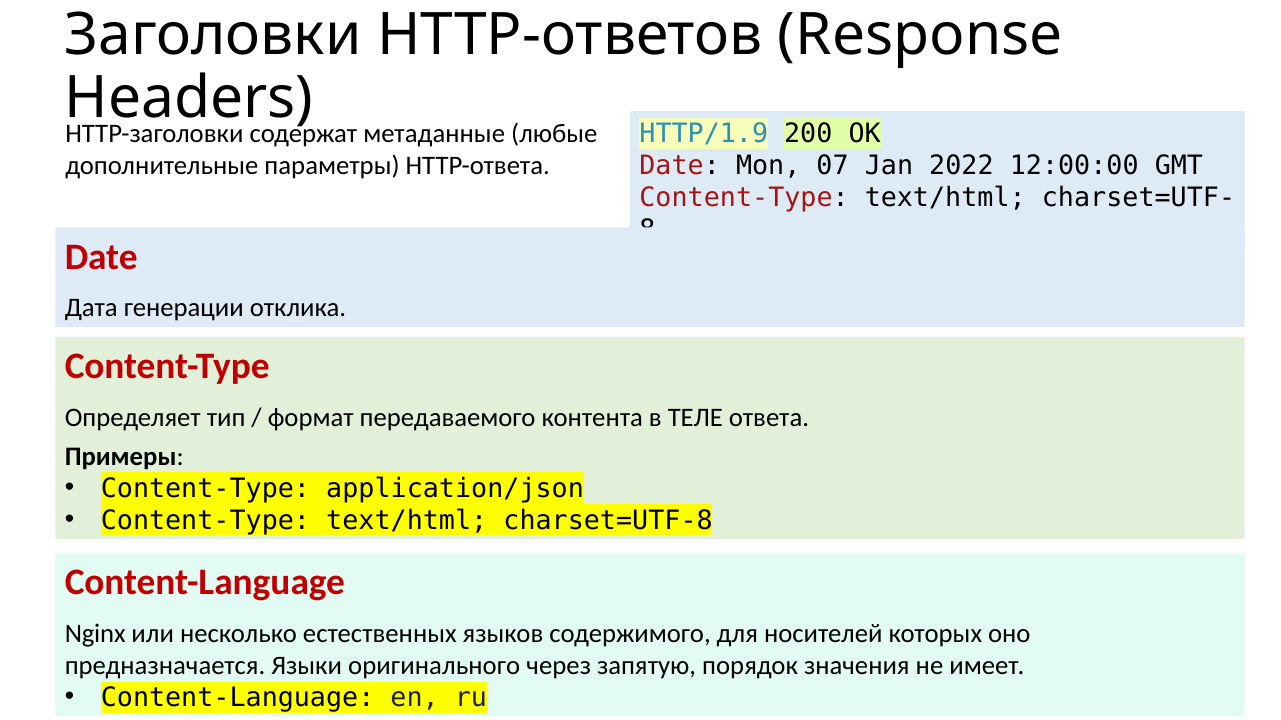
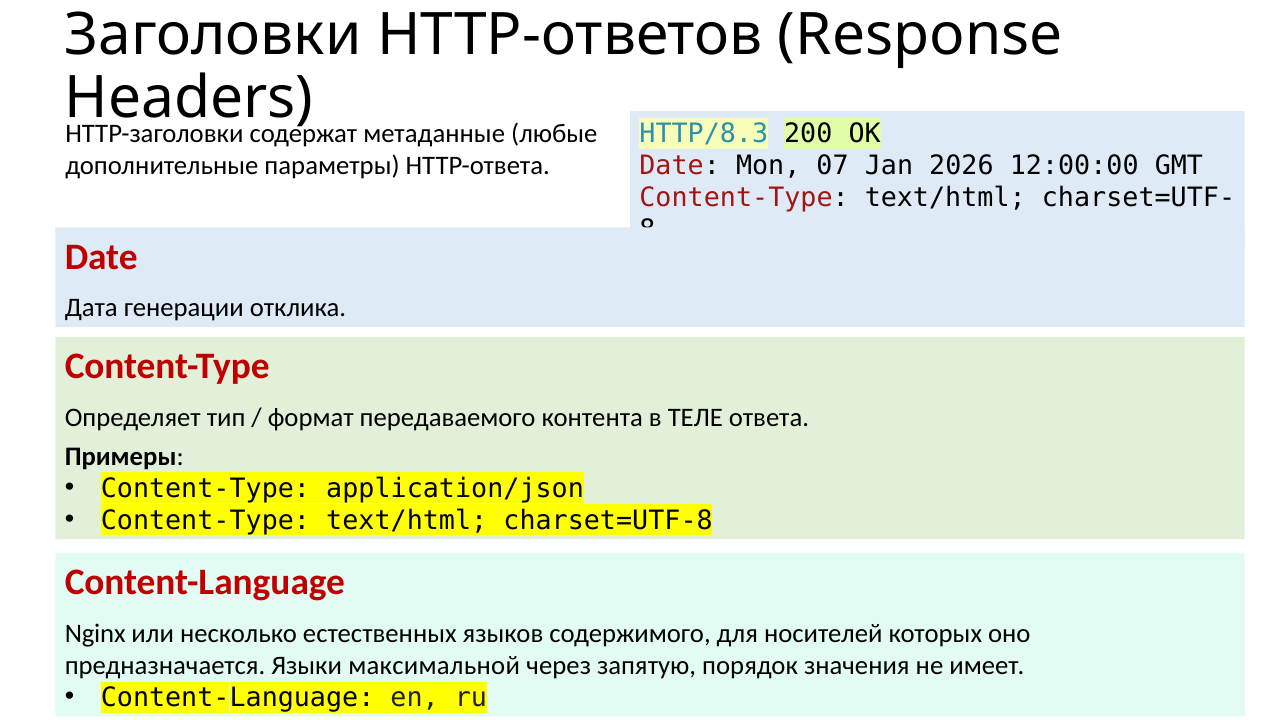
HTTP/1.9: HTTP/1.9 -> HTTP/8.3
2022: 2022 -> 2026
оригинального: оригинального -> максимальной
